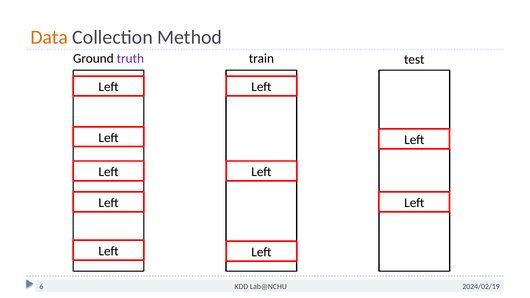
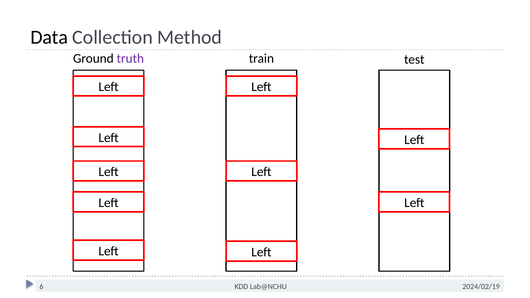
Data colour: orange -> black
